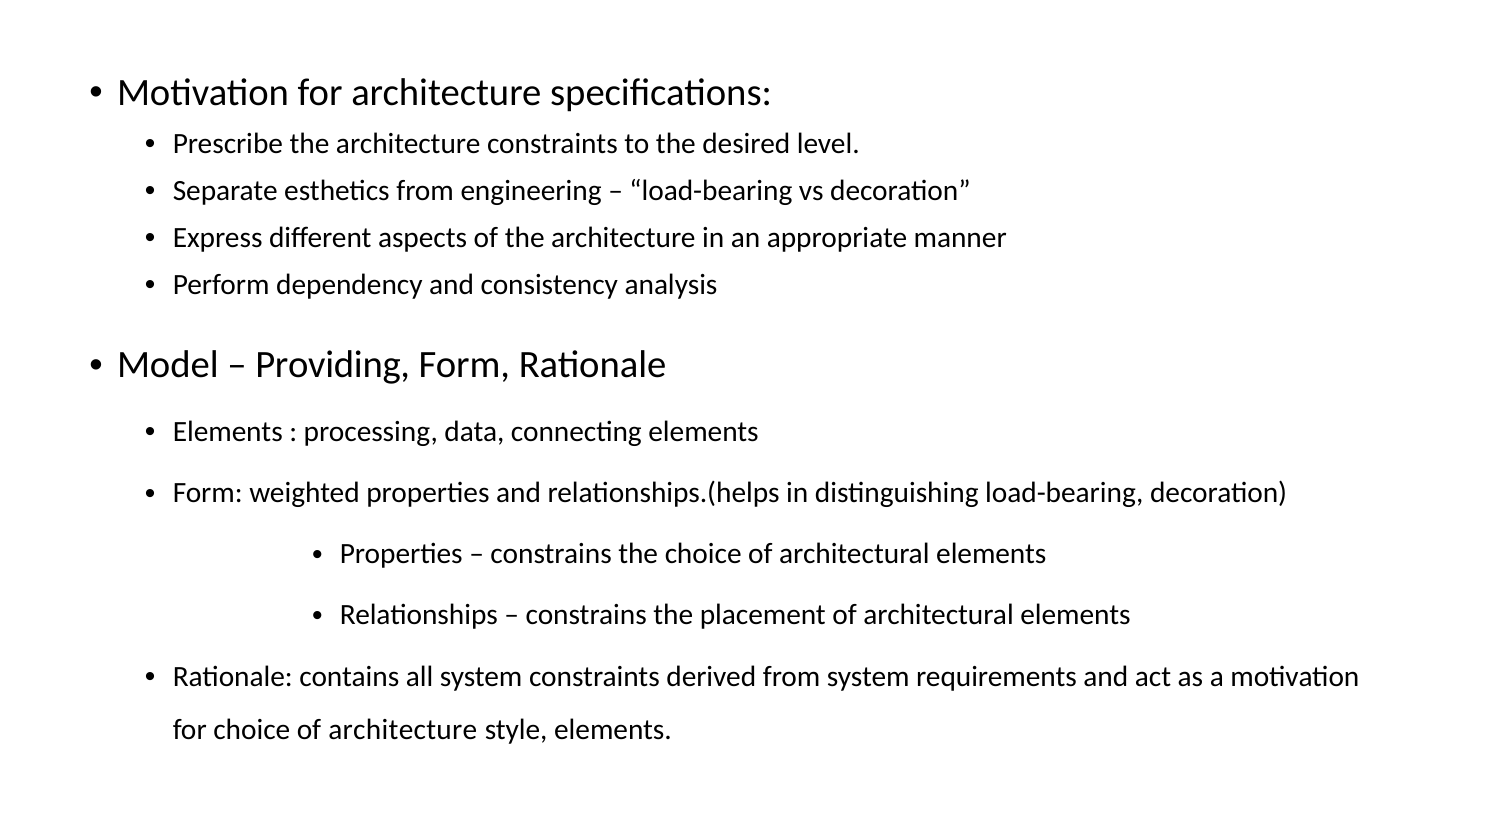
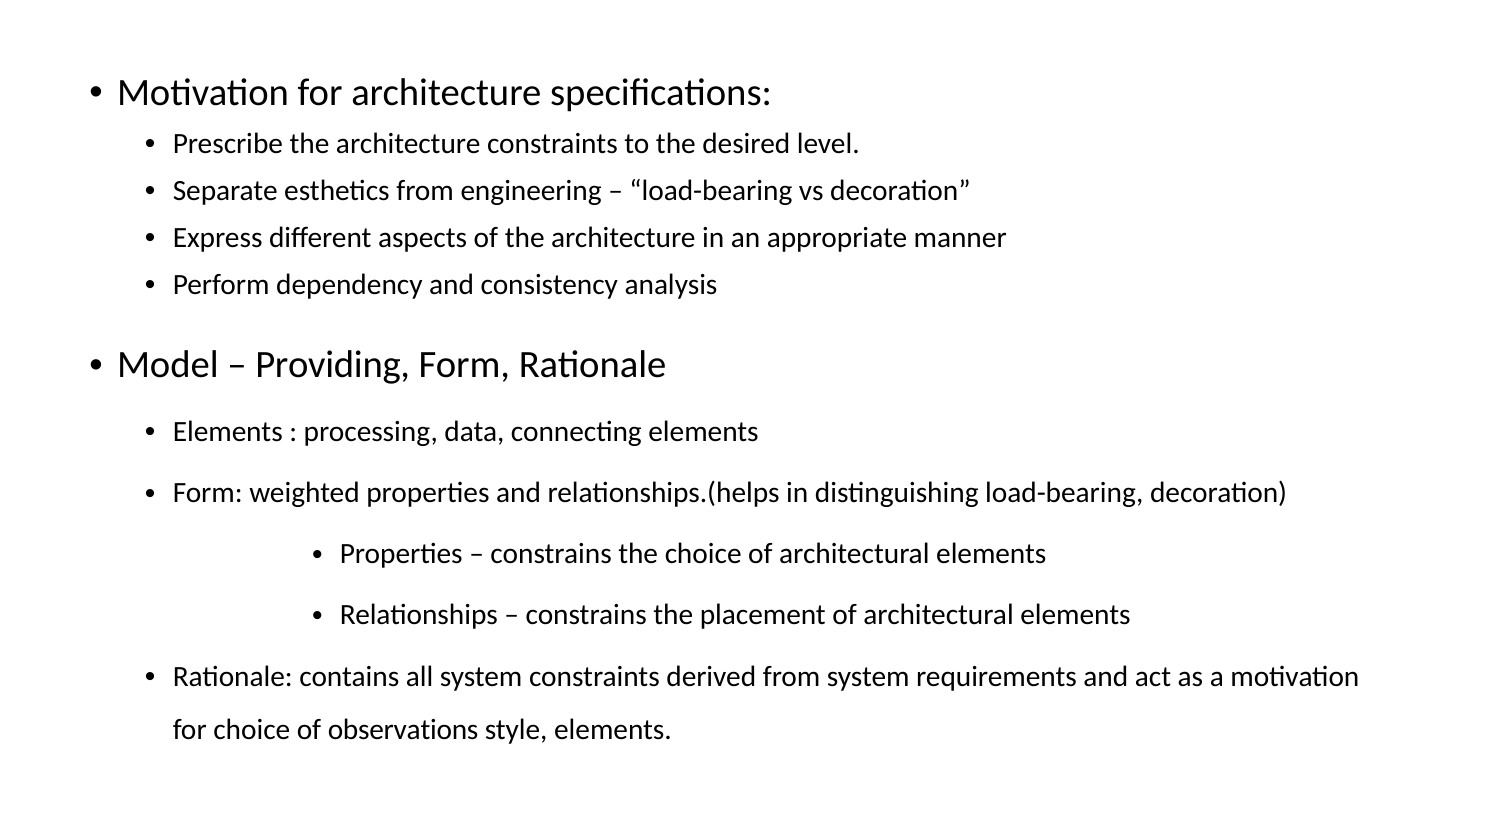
of architecture: architecture -> observations
